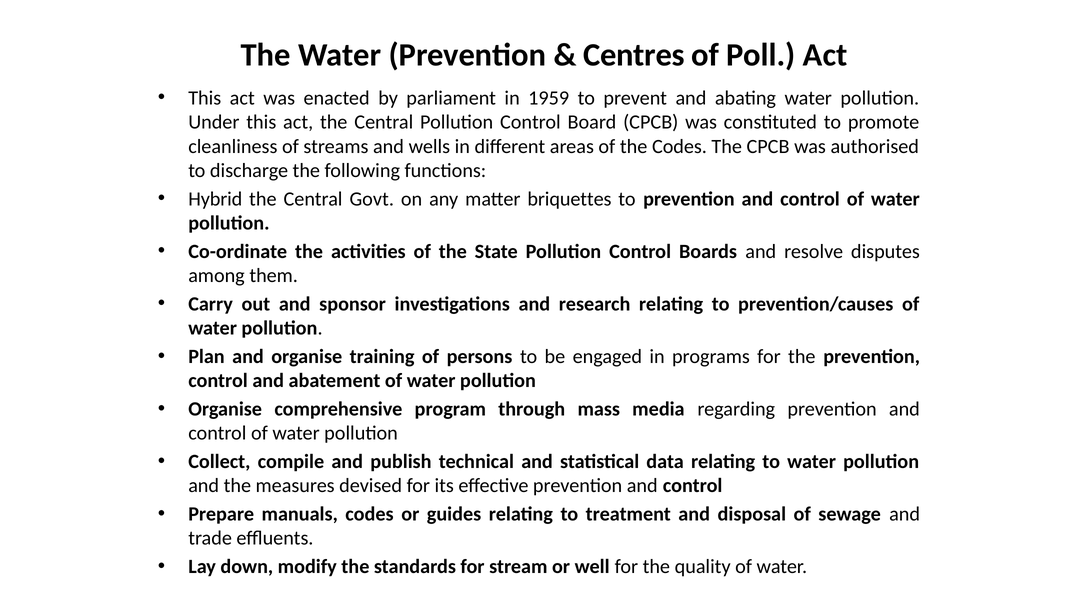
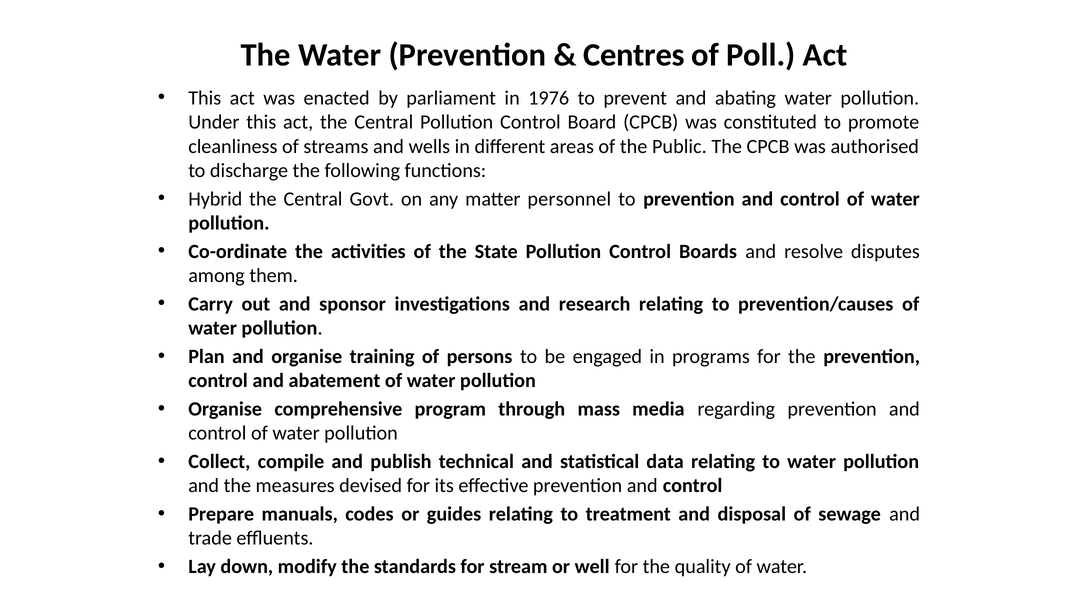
1959: 1959 -> 1976
the Codes: Codes -> Public
briquettes: briquettes -> personnel
